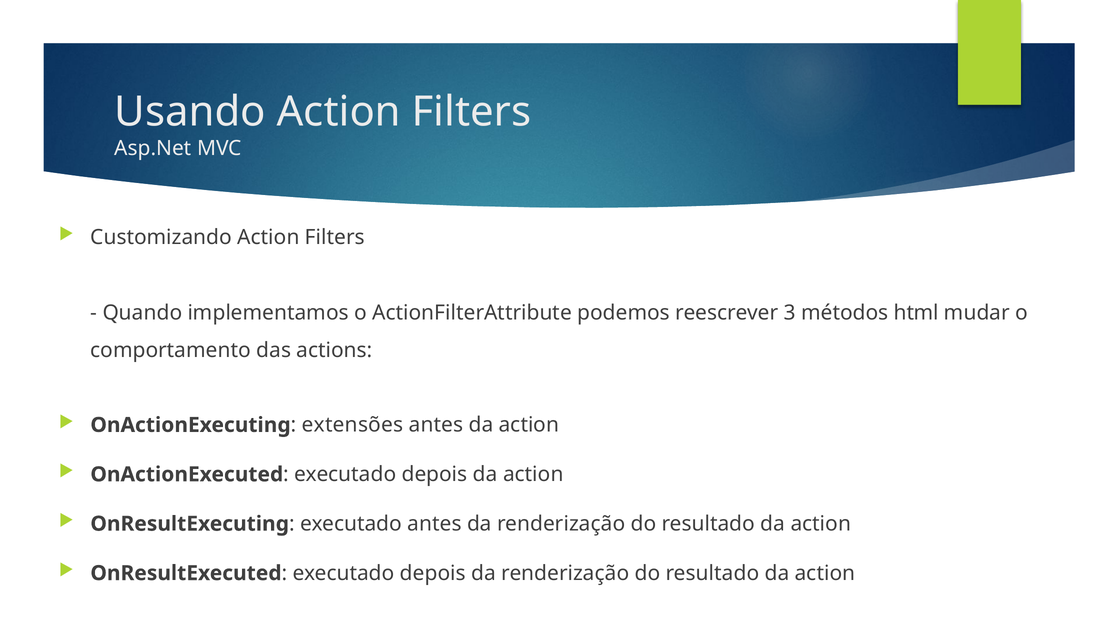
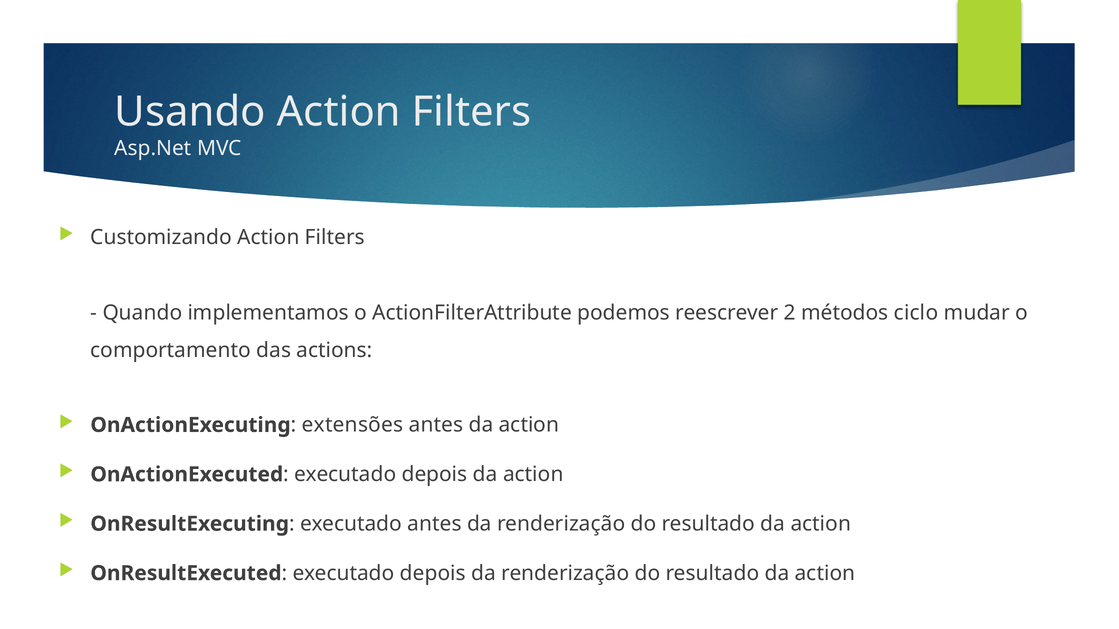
3: 3 -> 2
html: html -> ciclo
